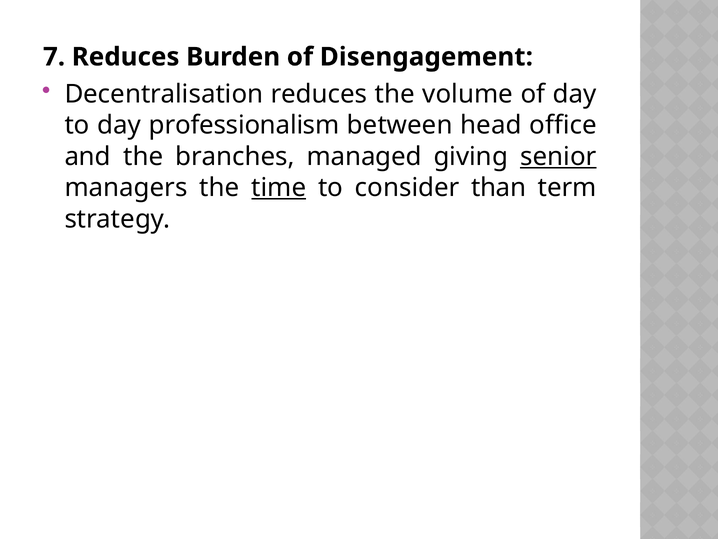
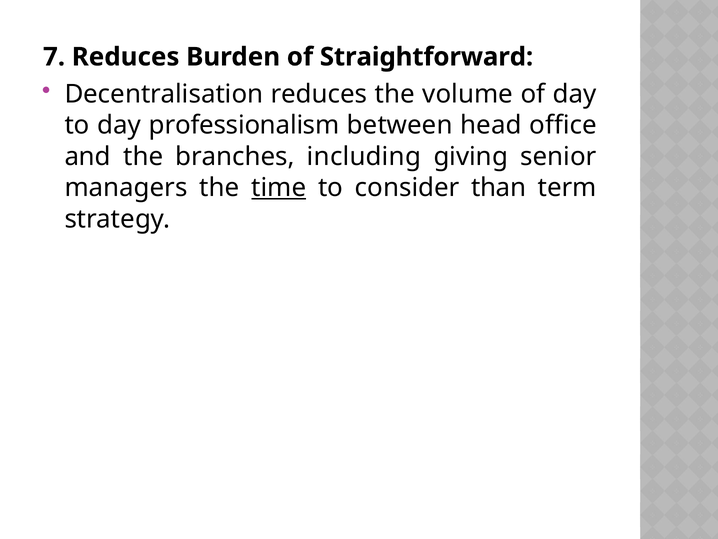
Disengagement: Disengagement -> Straightforward
managed: managed -> including
senior underline: present -> none
